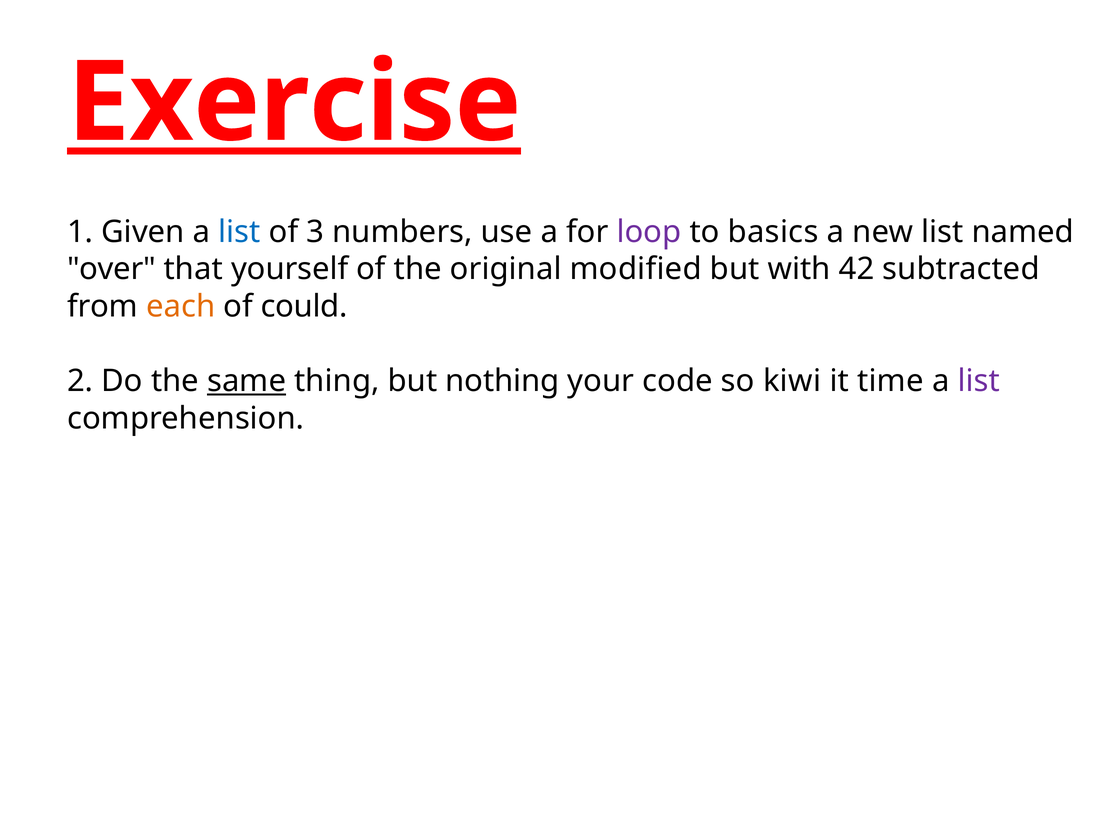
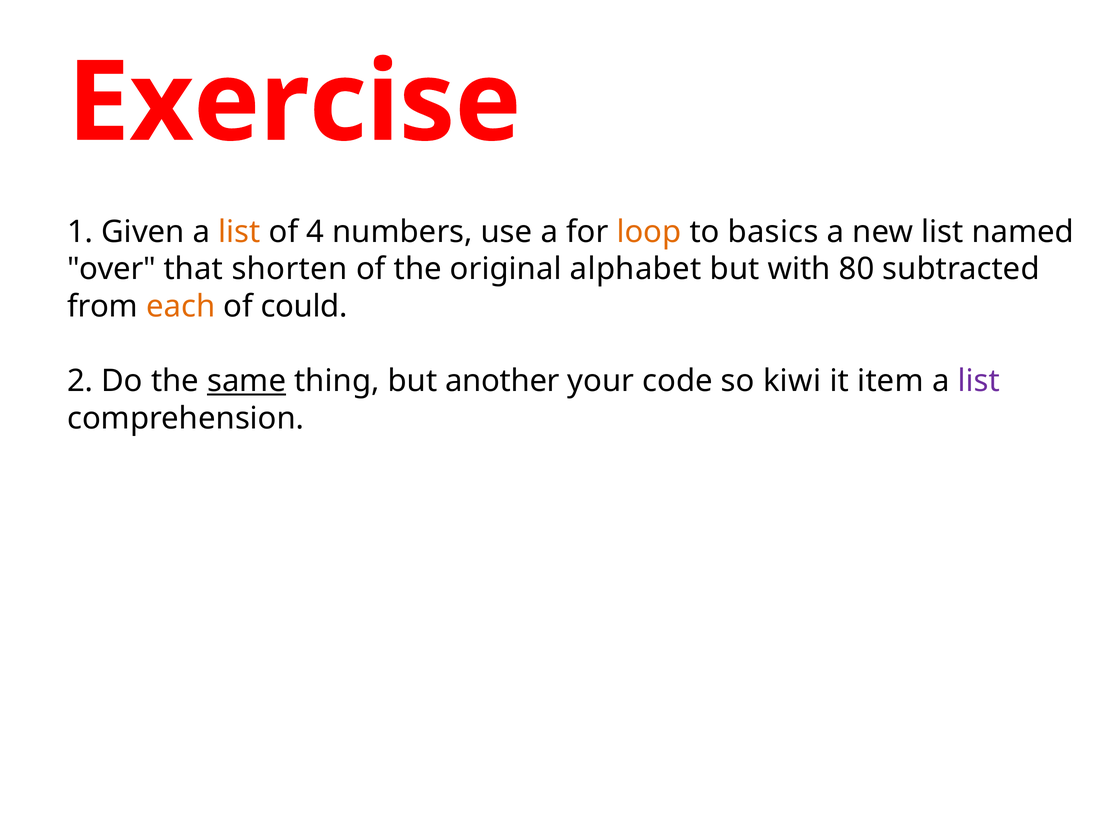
Exercise underline: present -> none
list at (239, 232) colour: blue -> orange
3: 3 -> 4
loop colour: purple -> orange
yourself: yourself -> shorten
modified: modified -> alphabet
42: 42 -> 80
nothing: nothing -> another
time: time -> item
